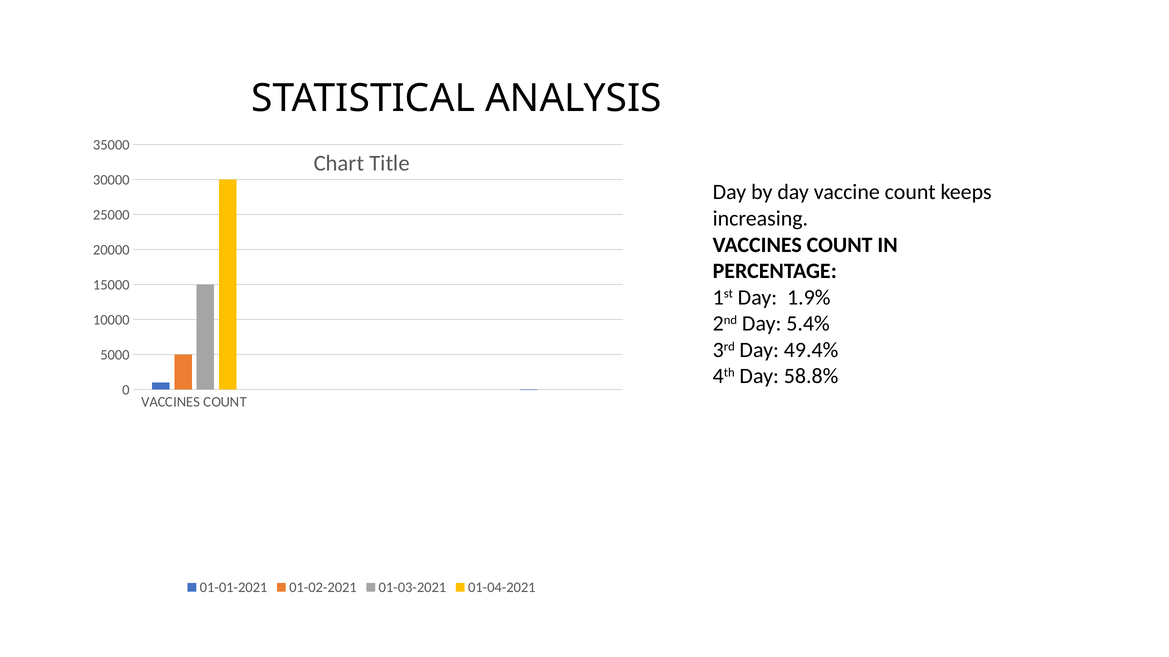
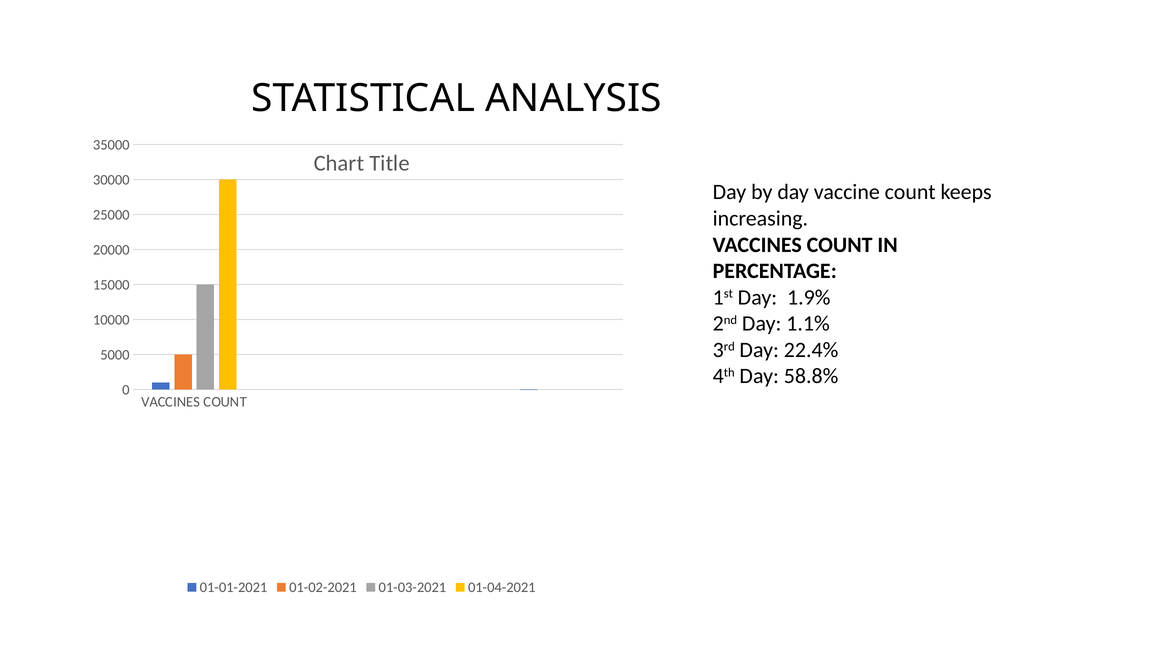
5.4%: 5.4% -> 1.1%
49.4%: 49.4% -> 22.4%
